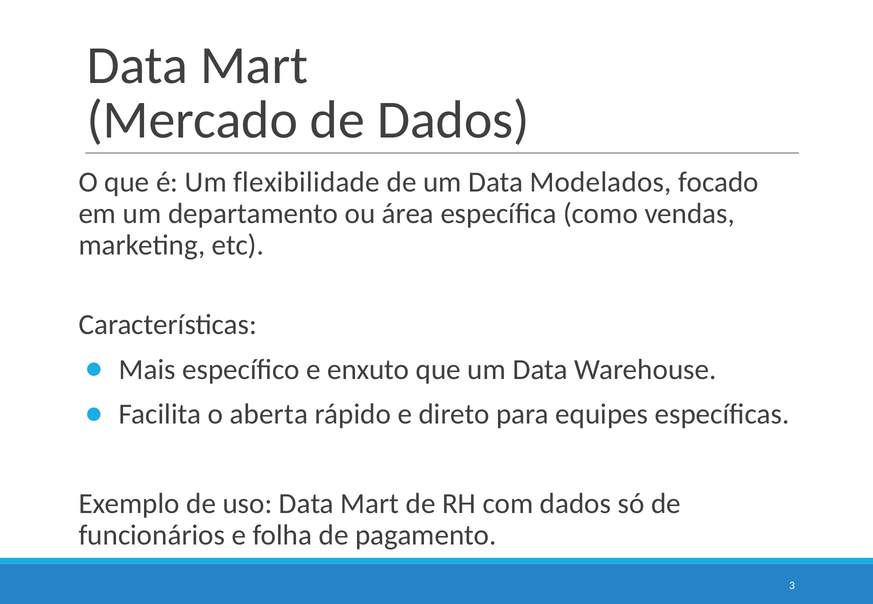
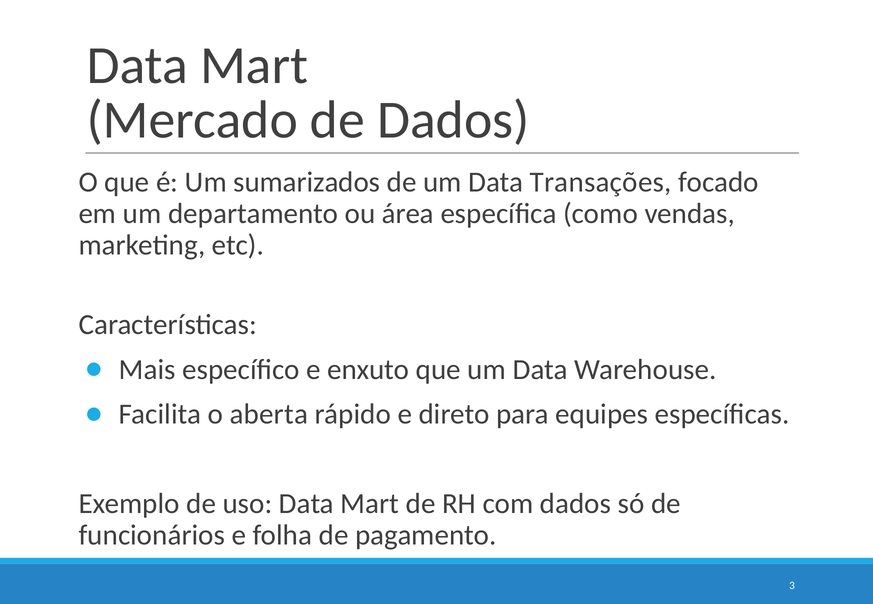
flexibilidade: flexibilidade -> sumarizados
Modelados: Modelados -> Transações
